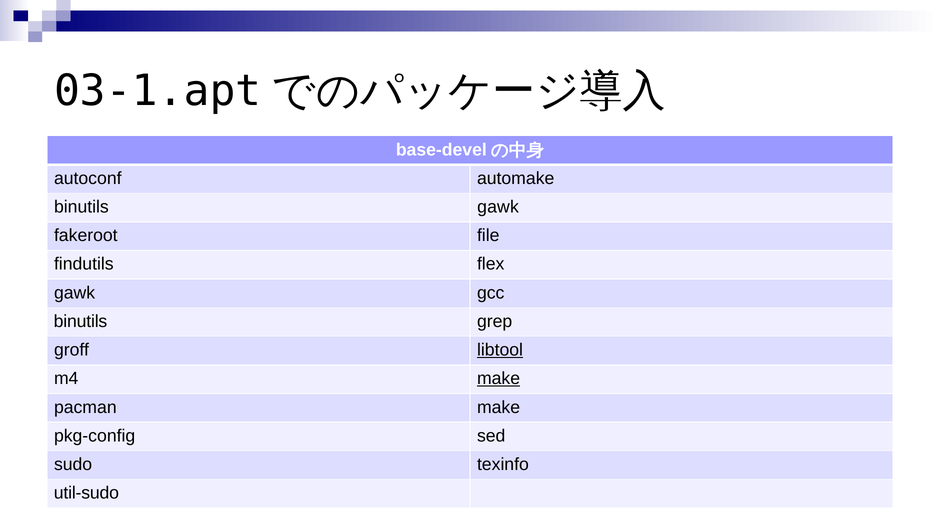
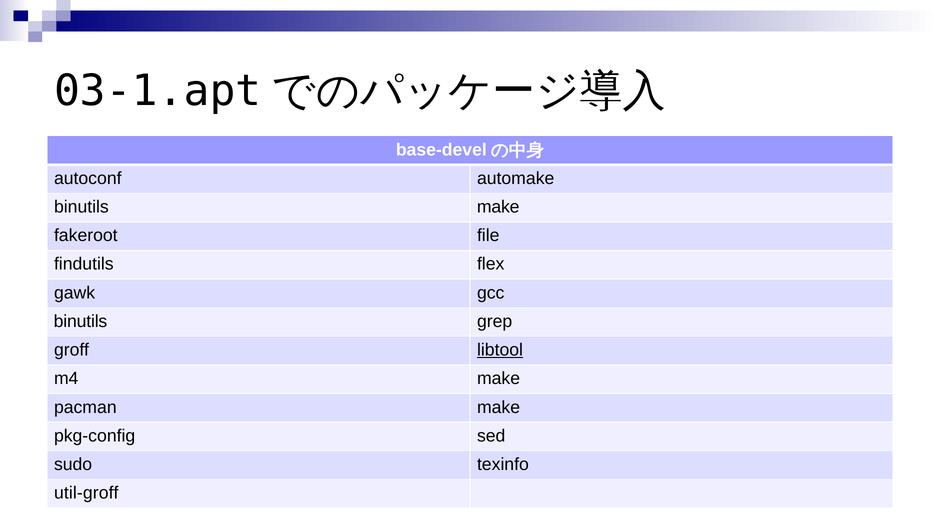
binutils gawk: gawk -> make
make at (499, 378) underline: present -> none
util-sudo: util-sudo -> util-groff
